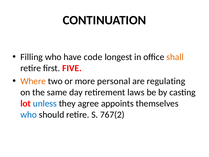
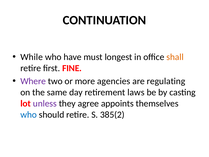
Filling: Filling -> While
code: code -> must
FIVE: FIVE -> FINE
Where colour: orange -> purple
personal: personal -> agencies
unless colour: blue -> purple
767(2: 767(2 -> 385(2
